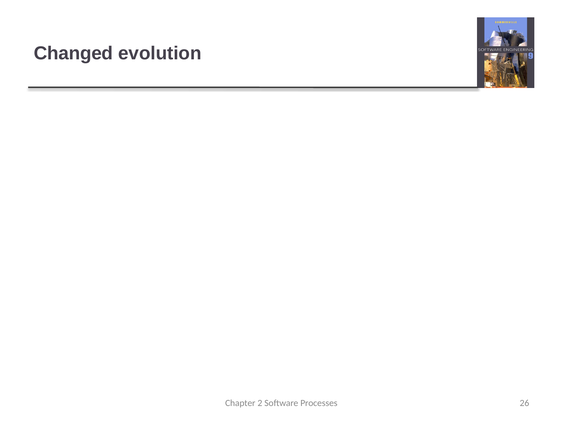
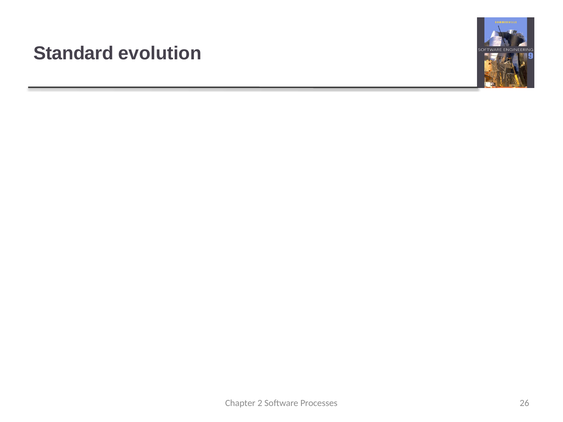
Changed: Changed -> Standard
